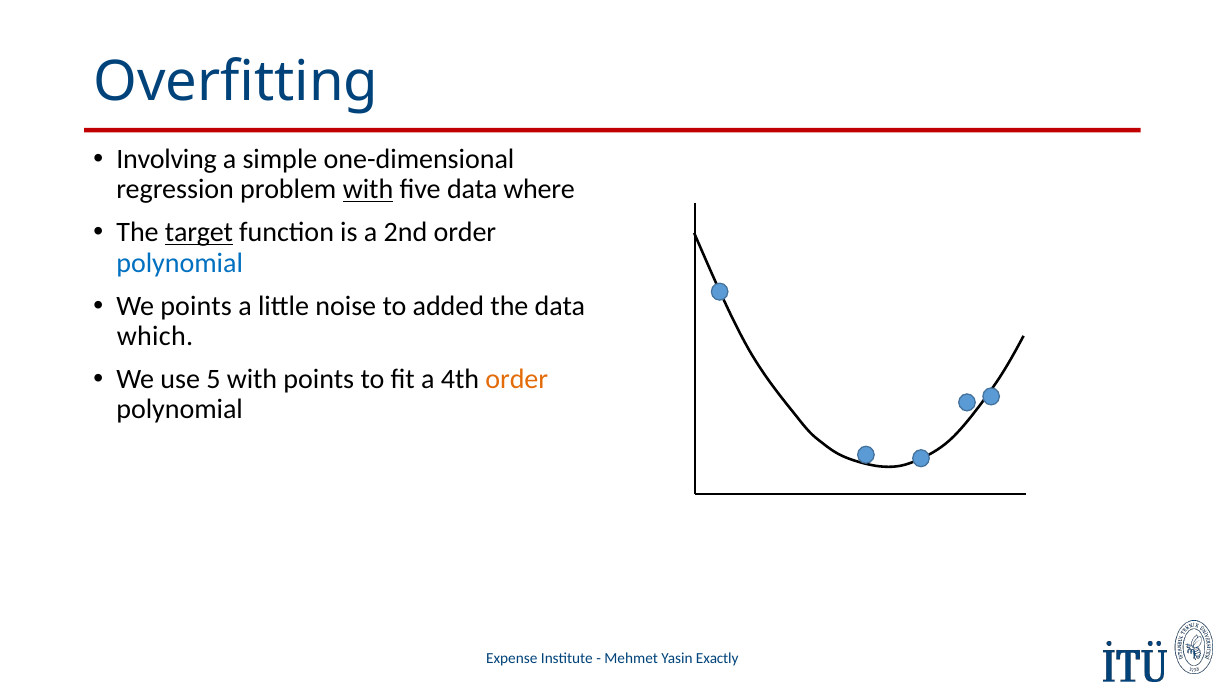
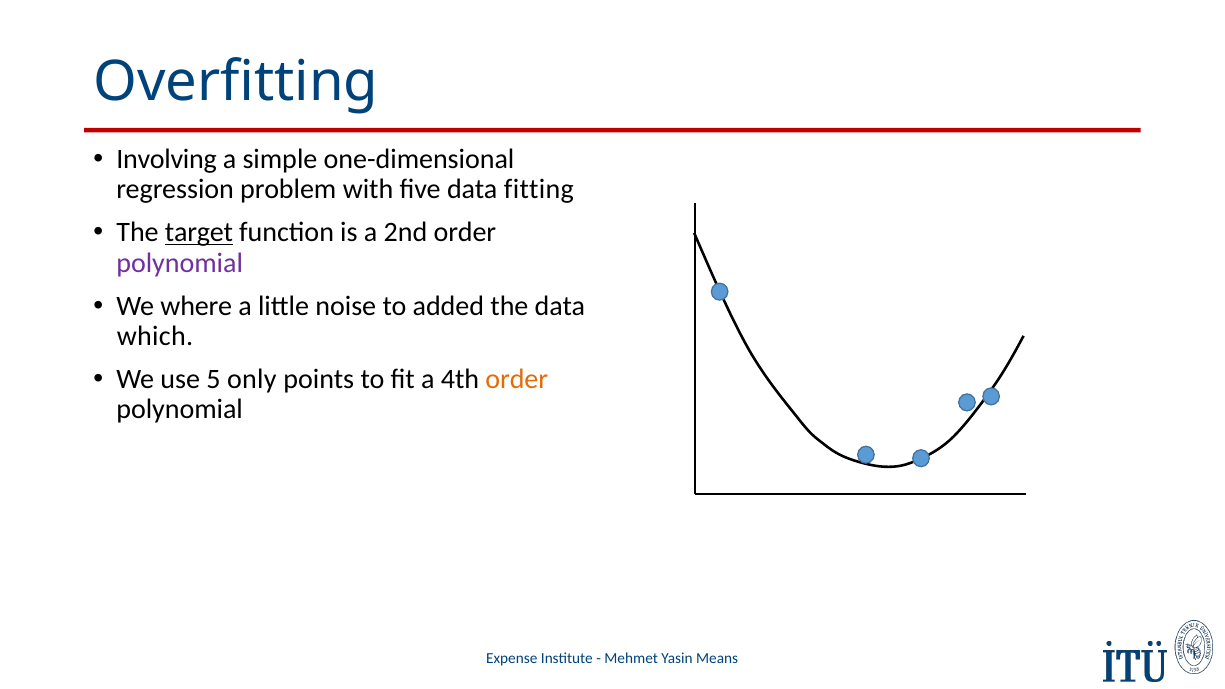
with at (368, 189) underline: present -> none
where: where -> fitting
polynomial at (180, 263) colour: blue -> purple
We points: points -> where
5 with: with -> only
Exactly: Exactly -> Means
